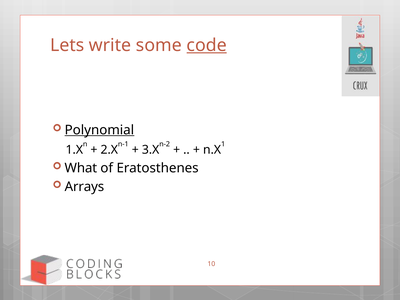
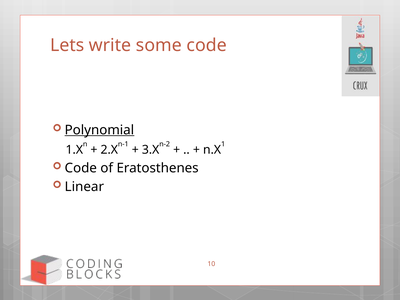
code at (207, 45) underline: present -> none
What at (81, 168): What -> Code
Arrays: Arrays -> Linear
